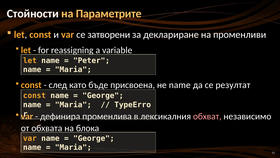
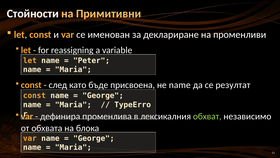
Параметрите: Параметрите -> Примитивни
затворени: затворени -> именован
обхват colour: pink -> light green
